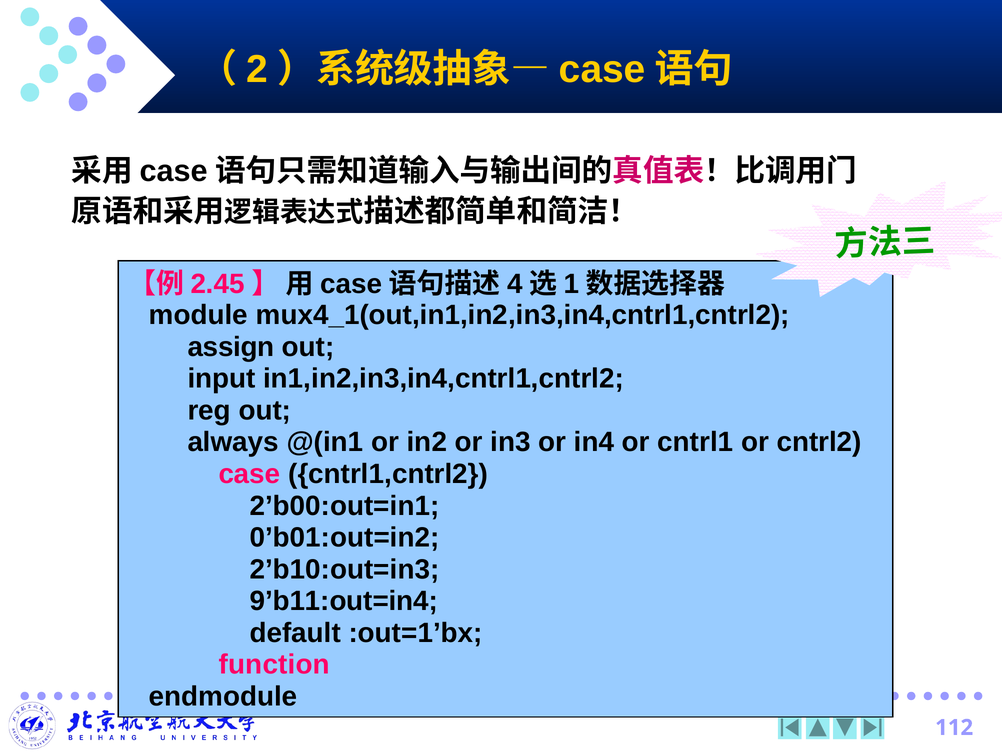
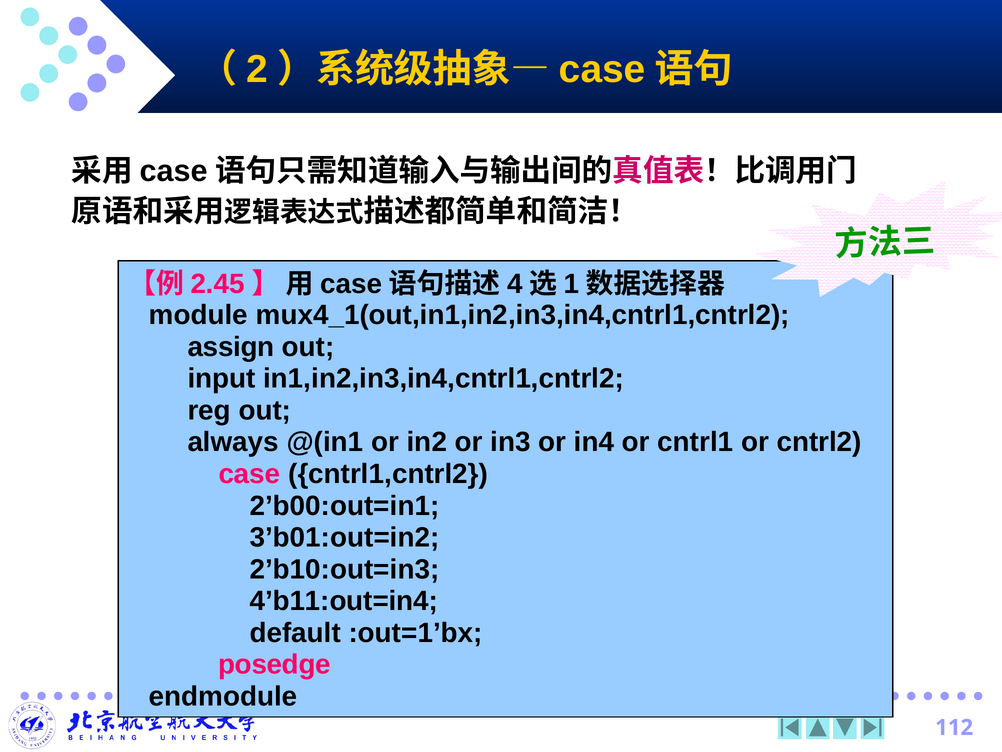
0’b01:out=in2: 0’b01:out=in2 -> 3’b01:out=in2
9’b11:out=in4: 9’b11:out=in4 -> 4’b11:out=in4
function: function -> posedge
